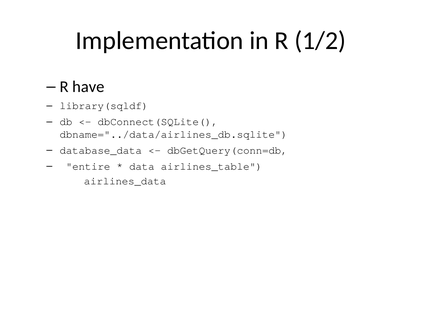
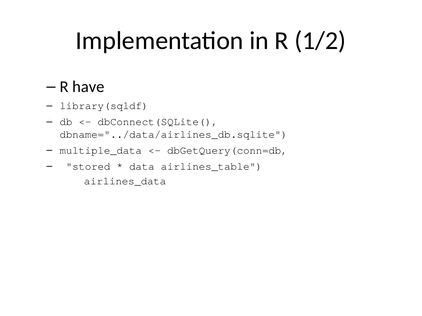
database_data: database_data -> multiple_data
entire: entire -> stored
